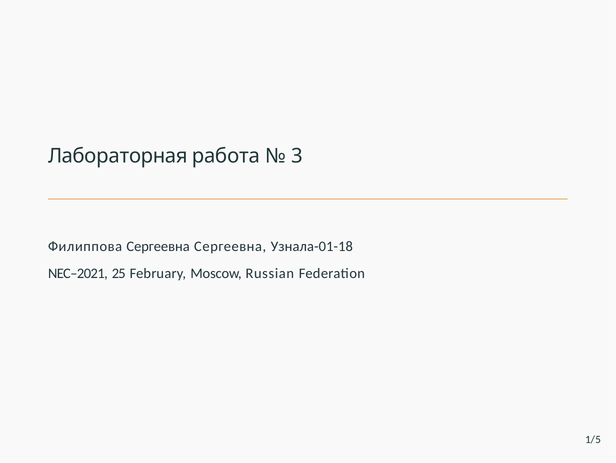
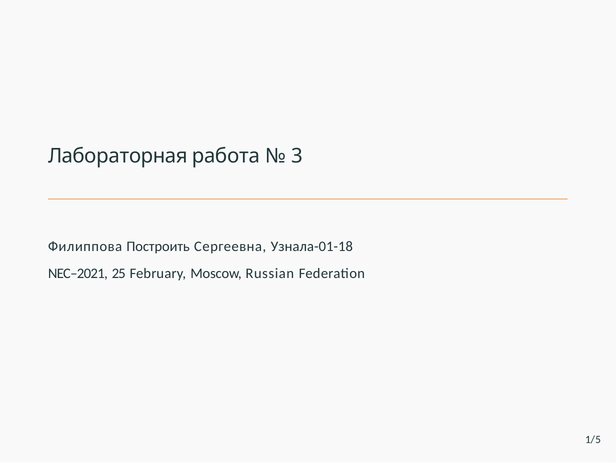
Филиппова Сергеевна: Сергеевна -> Построить
